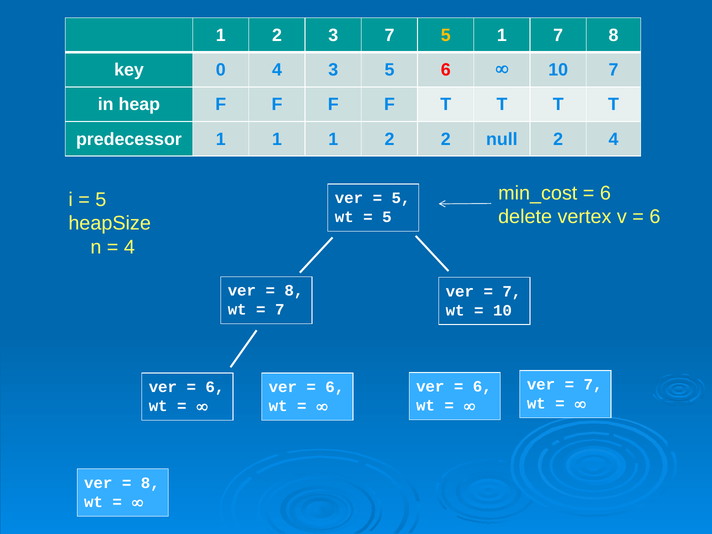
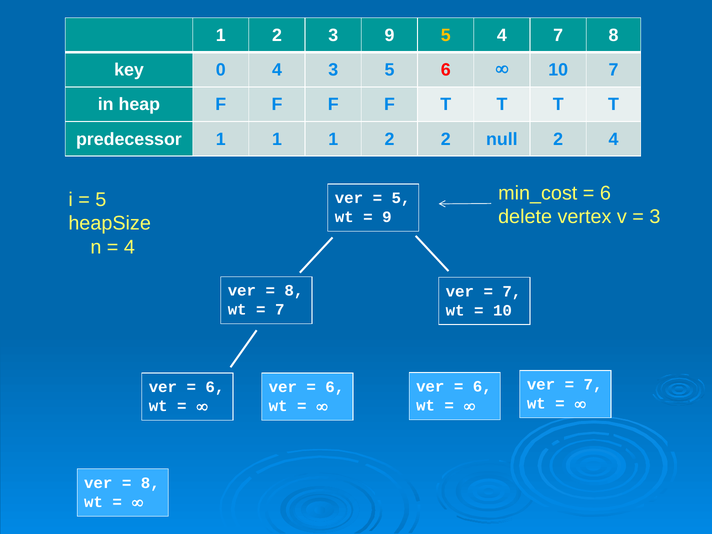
3 7: 7 -> 9
5 1: 1 -> 4
6 at (655, 217): 6 -> 3
5 at (387, 217): 5 -> 9
